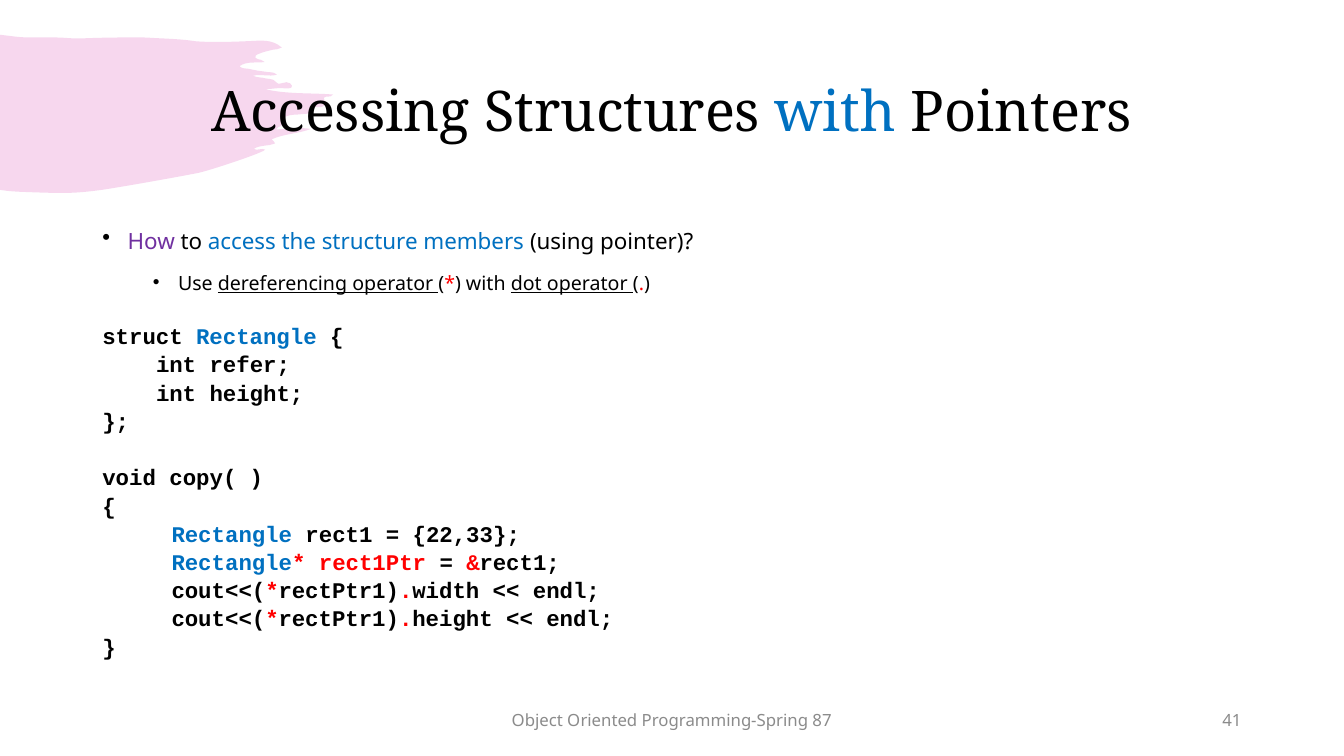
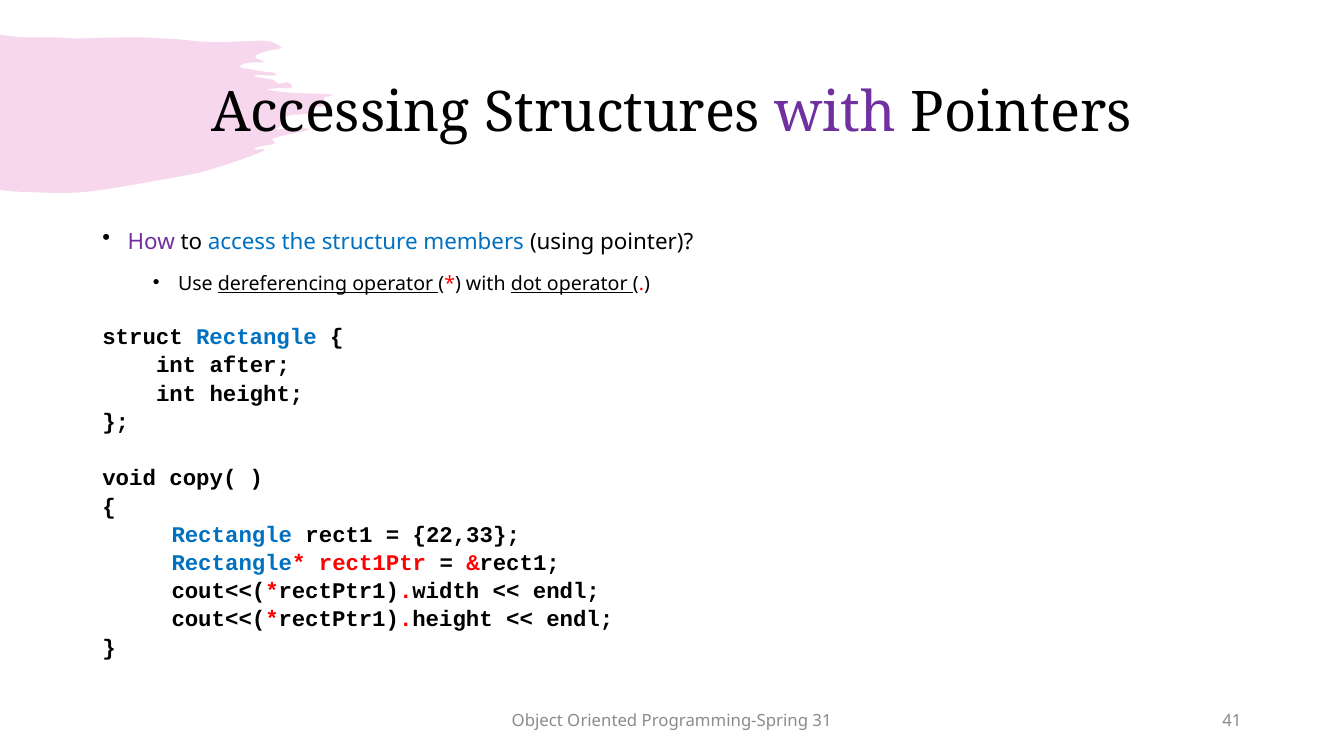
with at (835, 113) colour: blue -> purple
refer: refer -> after
87: 87 -> 31
